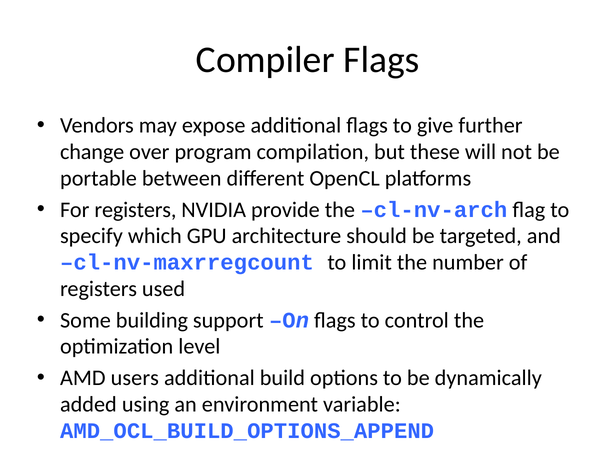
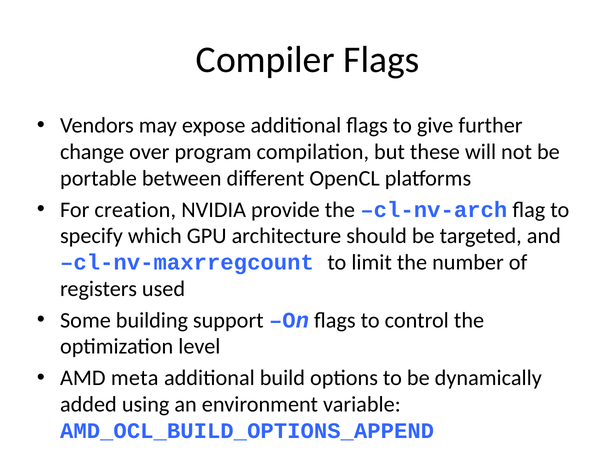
For registers: registers -> creation
users: users -> meta
